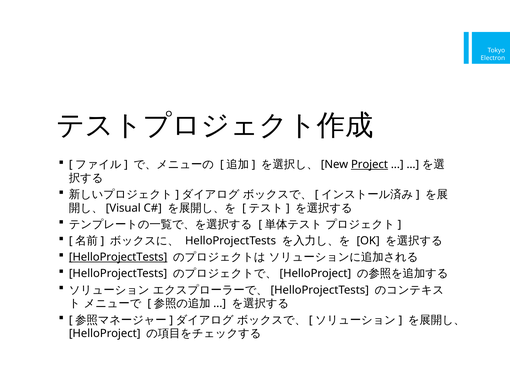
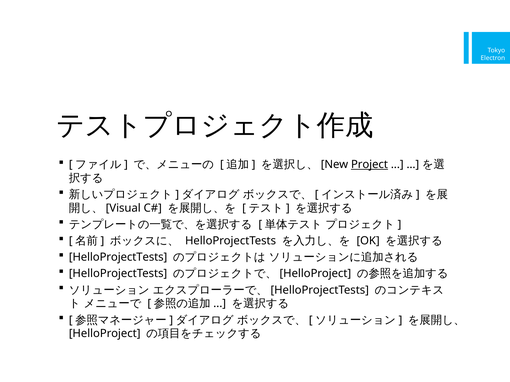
HelloProjectTests at (118, 258) underline: present -> none
